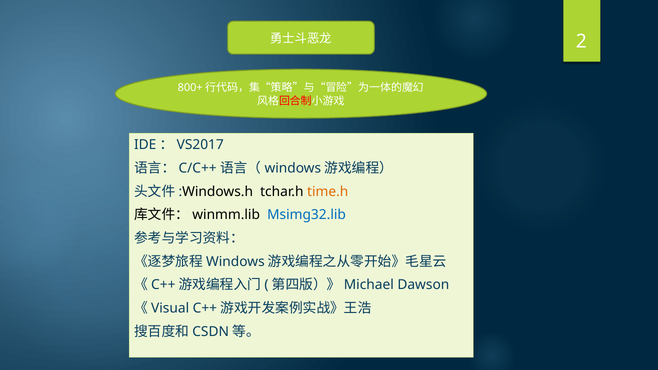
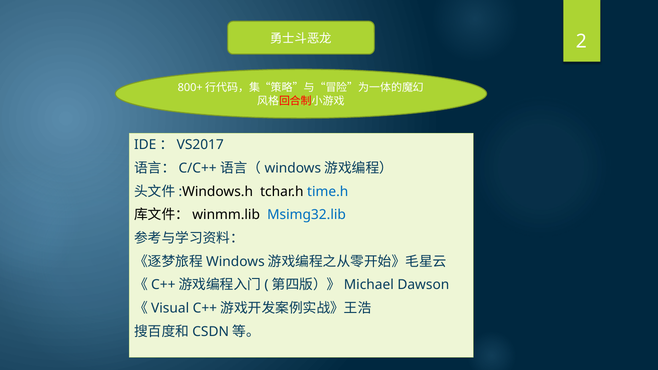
time.h colour: orange -> blue
